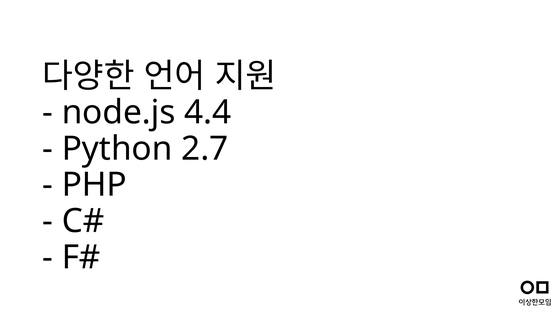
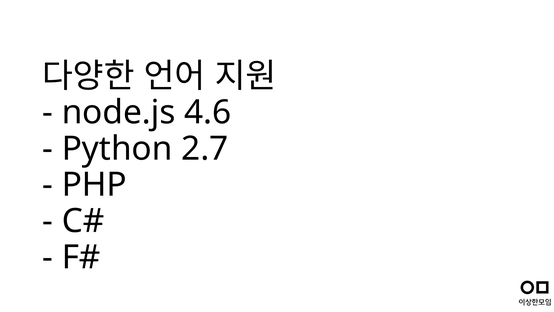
4.4: 4.4 -> 4.6
